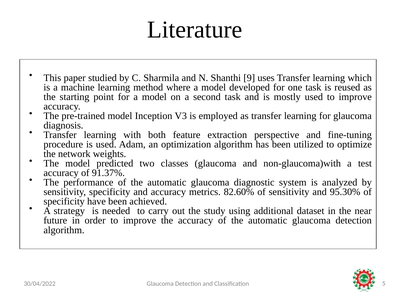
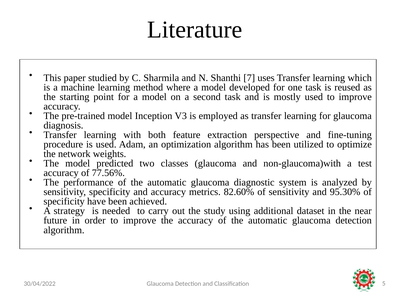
9: 9 -> 7
91.37%: 91.37% -> 77.56%
